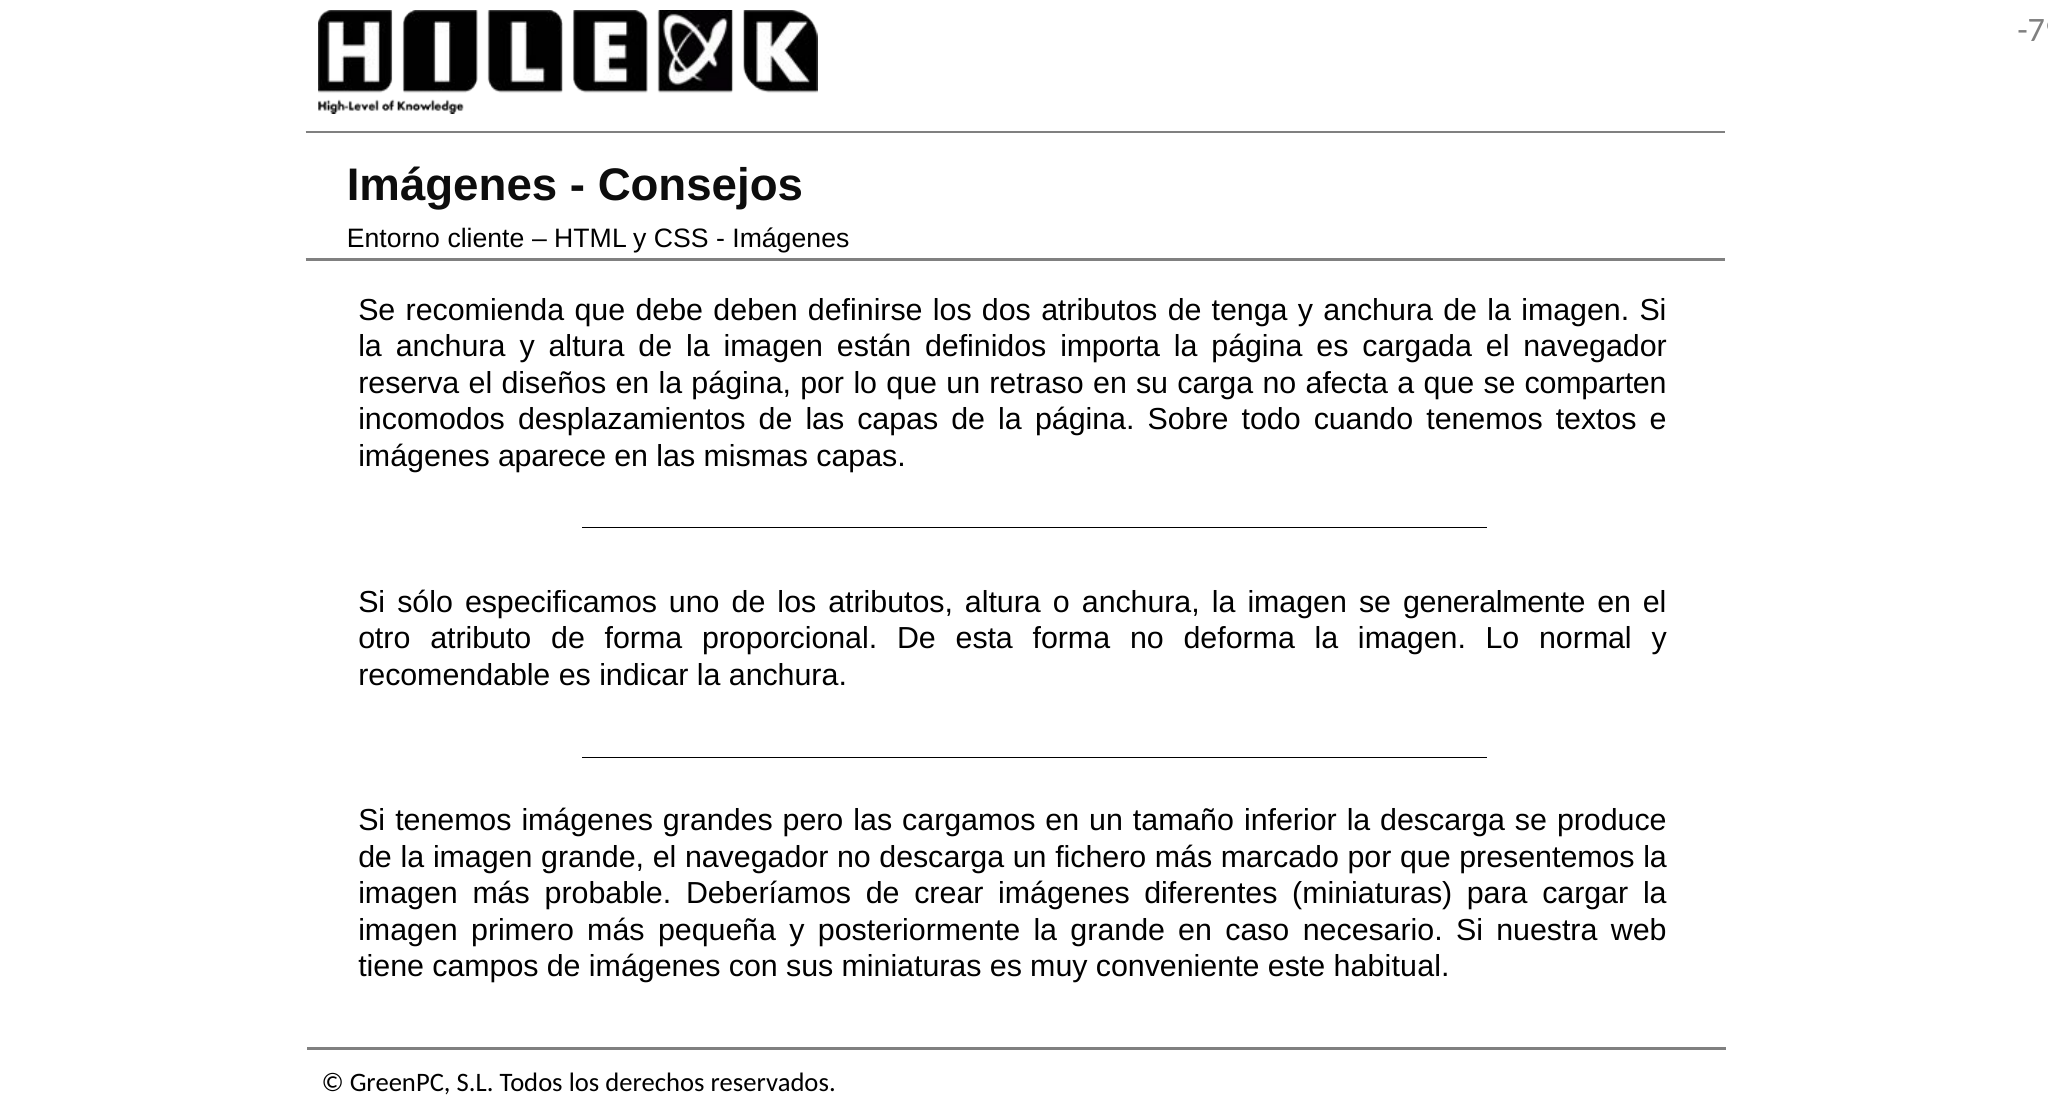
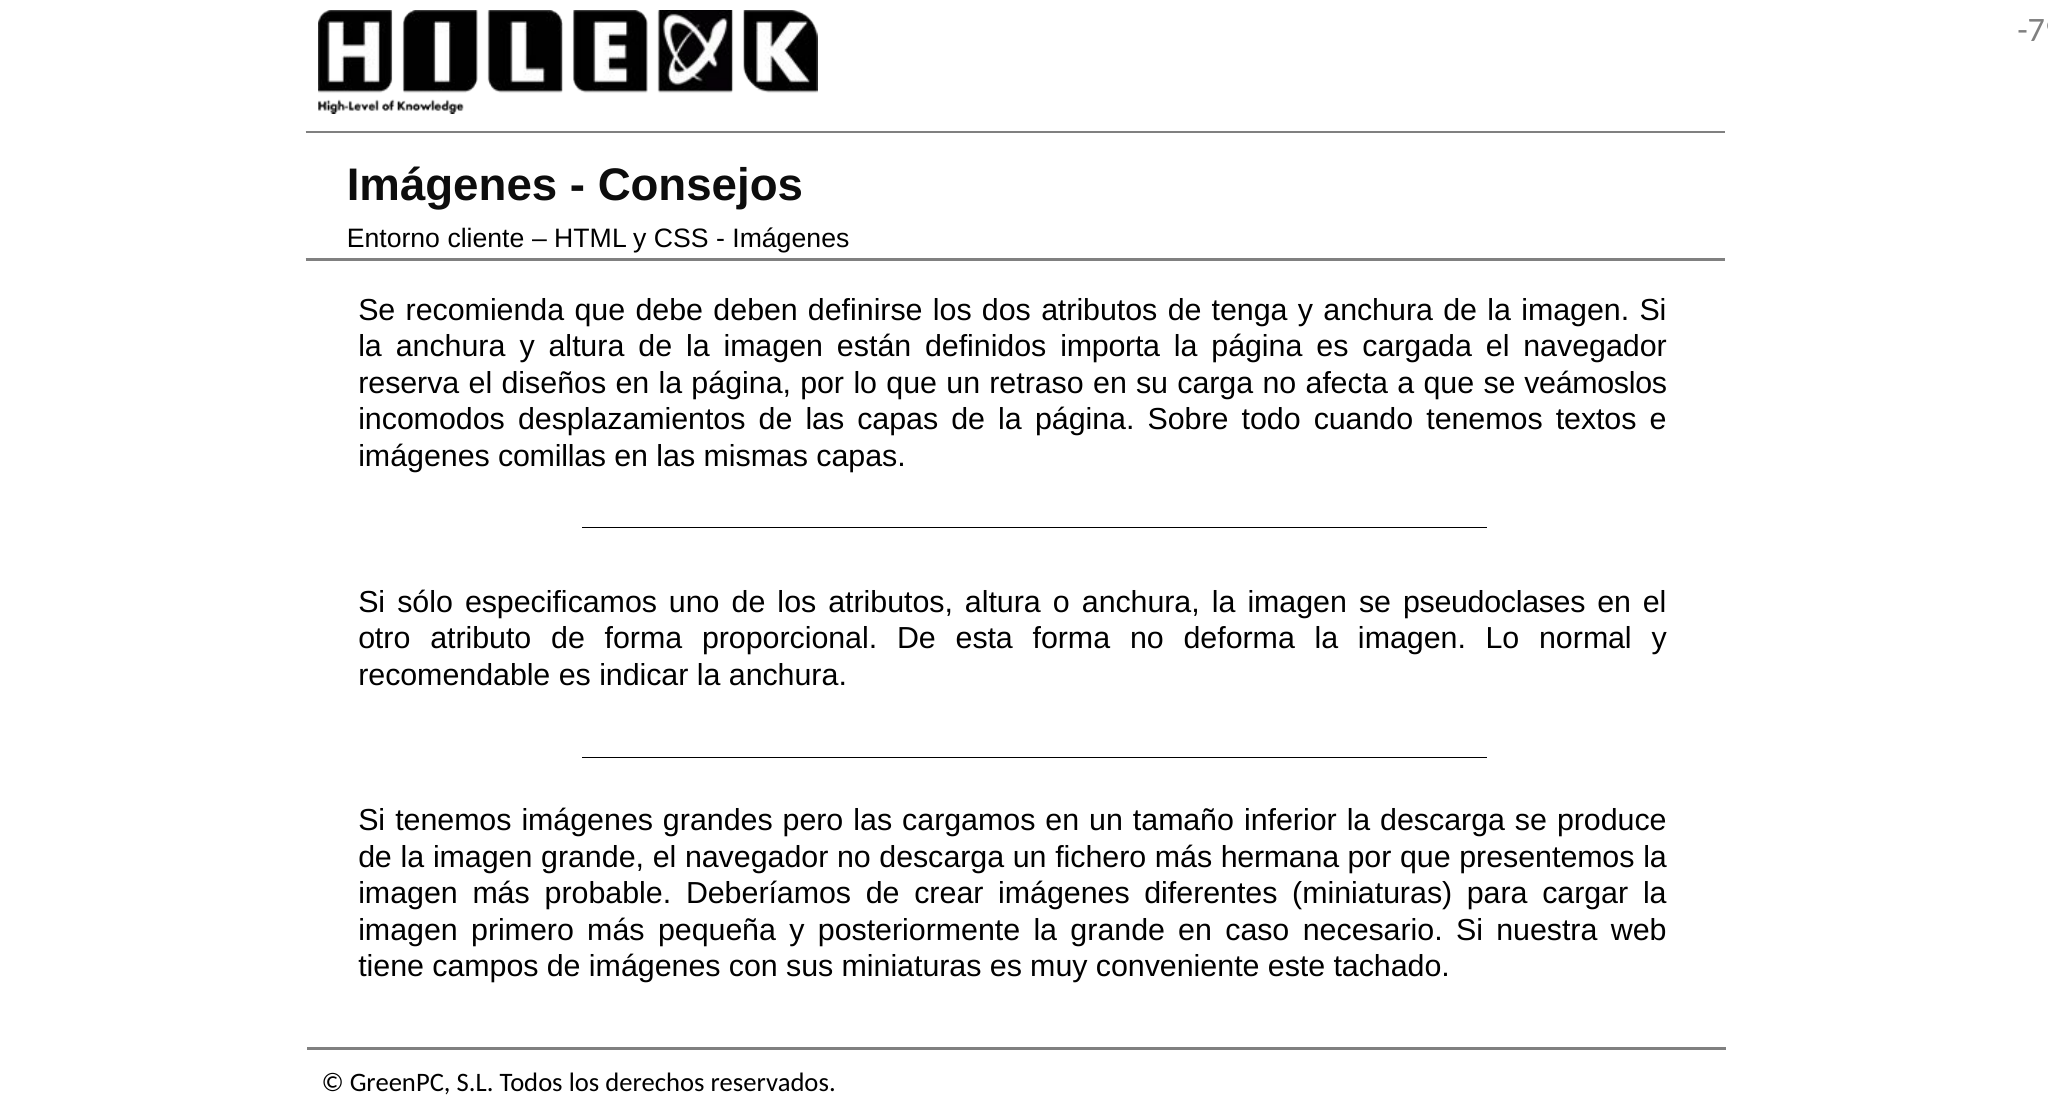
comparten: comparten -> veámoslos
aparece: aparece -> comillas
generalmente: generalmente -> pseudoclases
marcado: marcado -> hermana
habitual: habitual -> tachado
